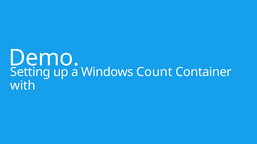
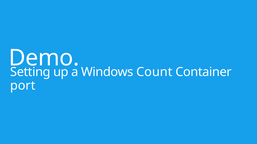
with: with -> port
